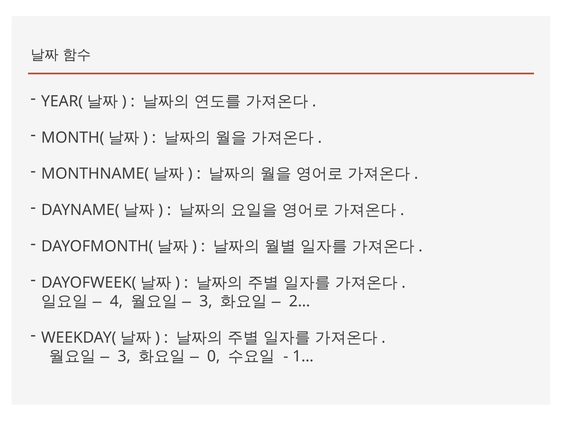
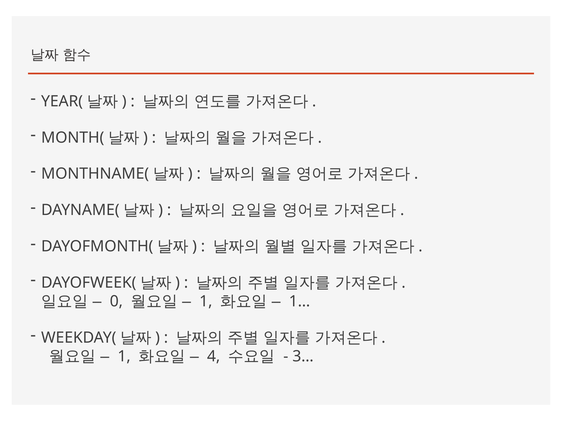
4: 4 -> 0
3 at (206, 302): 3 -> 1
2…: 2… -> 1…
3 at (124, 357): 3 -> 1
0: 0 -> 4
1…: 1… -> 3…
